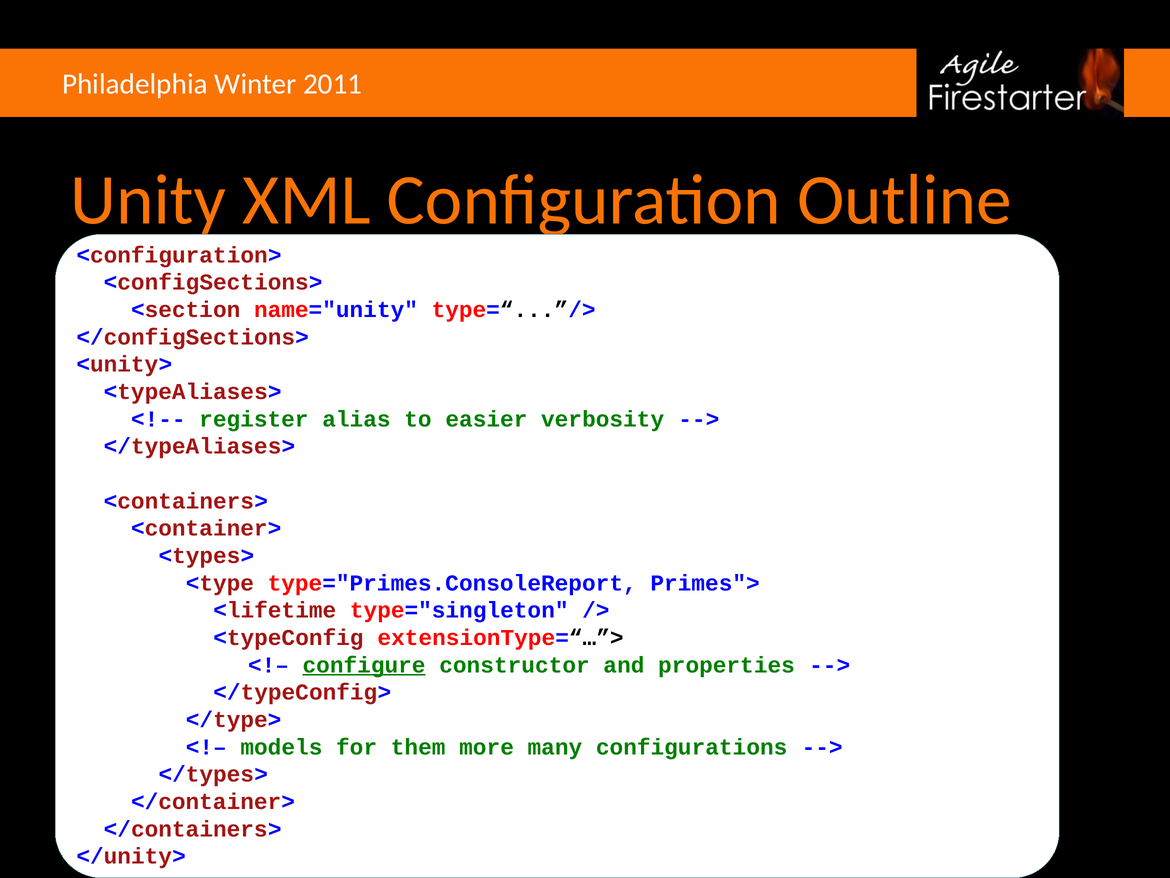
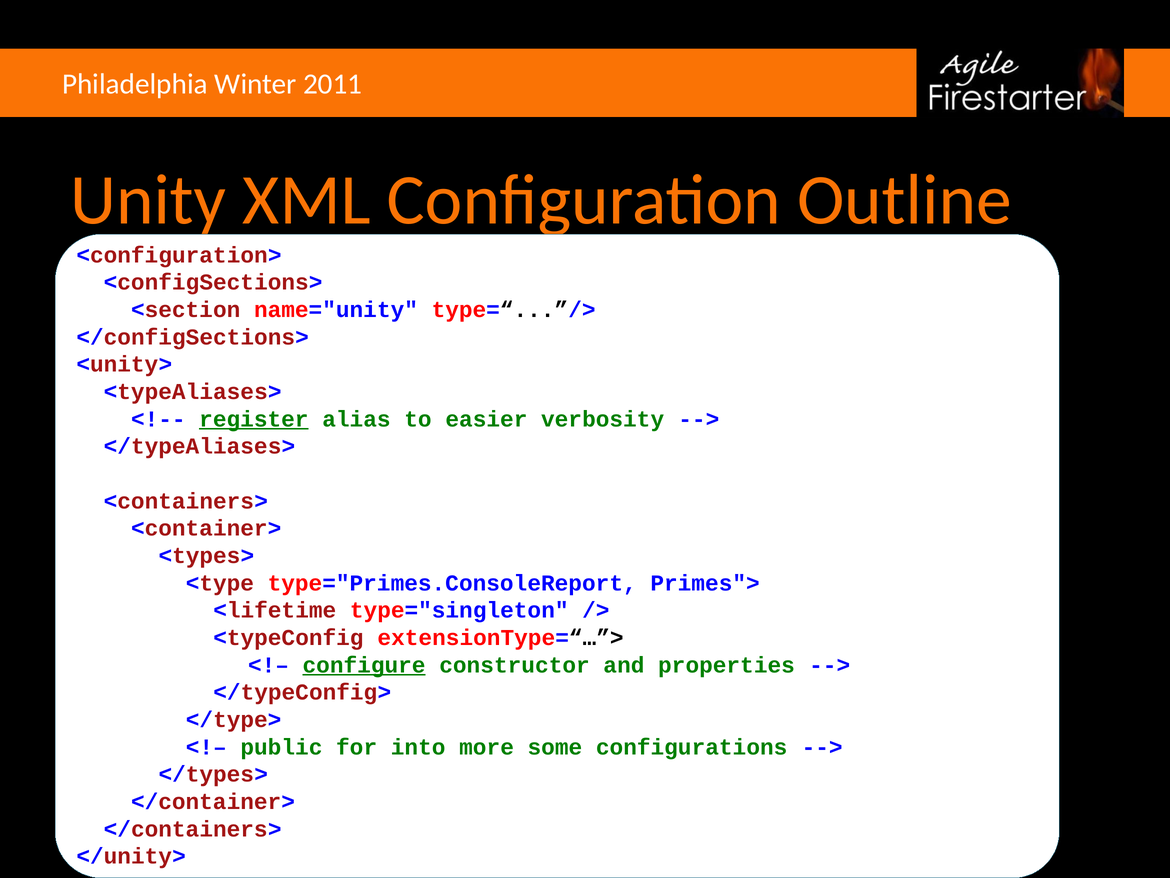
register underline: none -> present
models: models -> public
them: them -> into
many: many -> some
